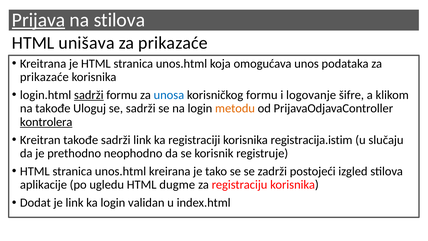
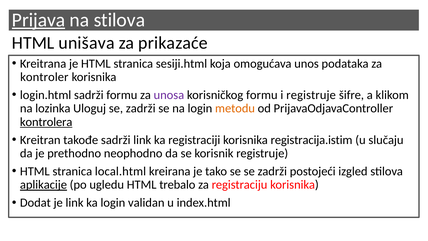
je HTML stranica unos.html: unos.html -> sesiji.html
prikazaće at (44, 77): prikazaće -> kontroler
sadrži at (89, 95) underline: present -> none
unosa colour: blue -> purple
i logovanje: logovanje -> registruje
na takođe: takođe -> lozinka
Uloguj se sadrži: sadrži -> zadrži
unos.html at (121, 171): unos.html -> local.html
aplikacije underline: none -> present
dugme: dugme -> trebalo
